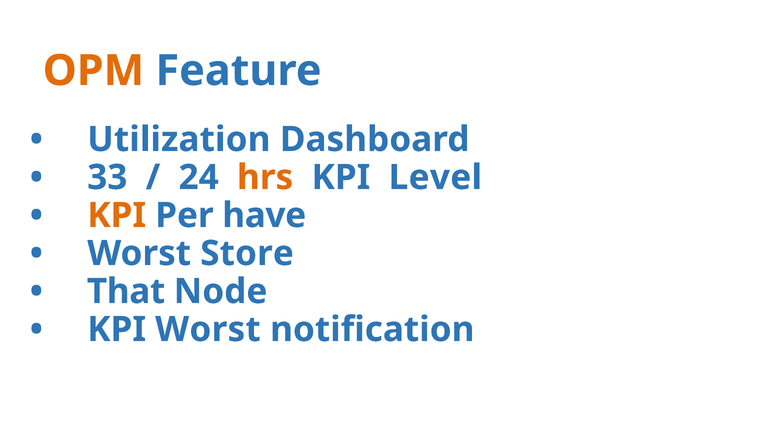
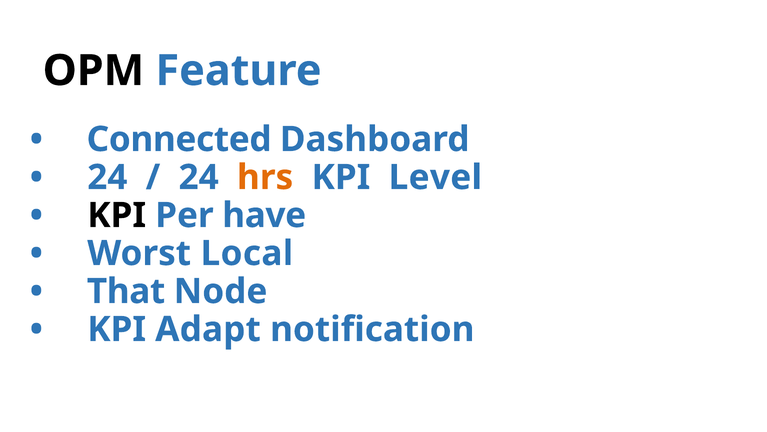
OPM colour: orange -> black
Utilization: Utilization -> Connected
33 at (107, 177): 33 -> 24
KPI at (117, 215) colour: orange -> black
Store: Store -> Local
KPI Worst: Worst -> Adapt
